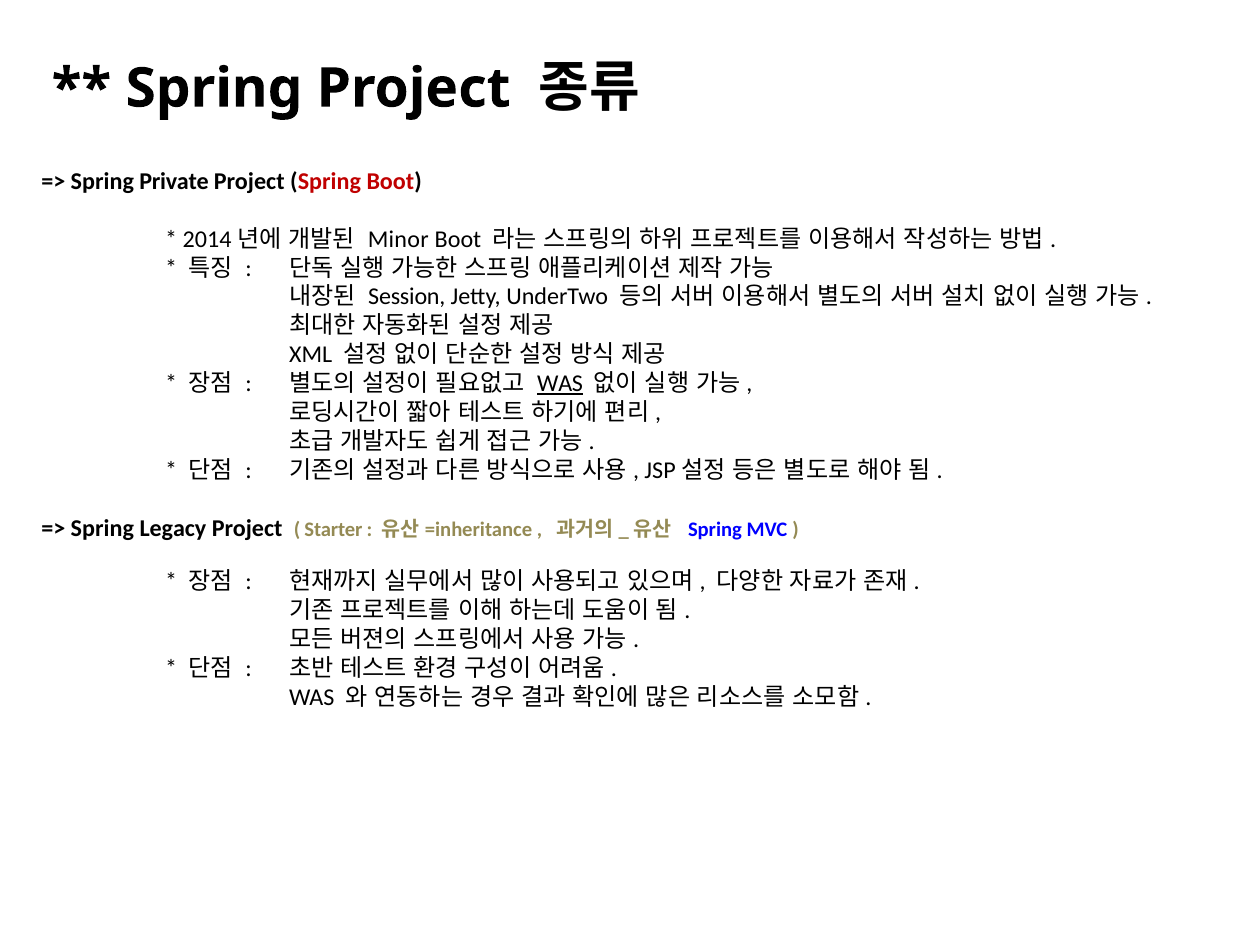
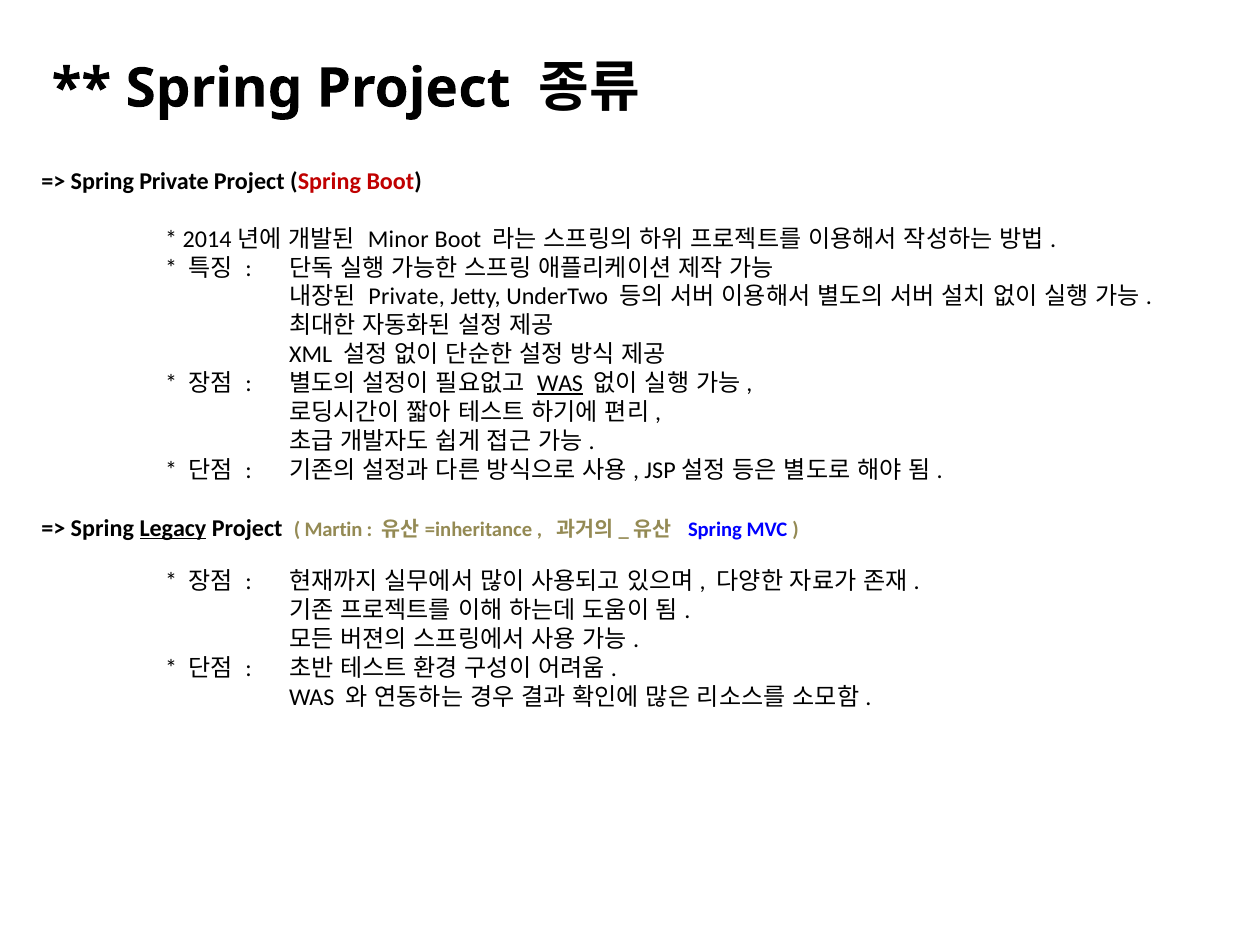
Session at (407, 297): Session -> Private
Legacy underline: none -> present
Starter: Starter -> Martin
